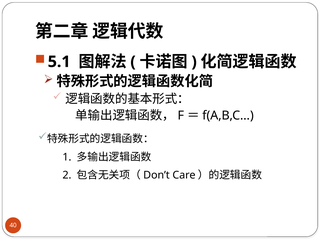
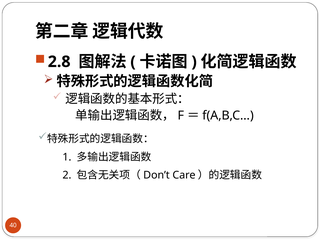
5.1: 5.1 -> 2.8
